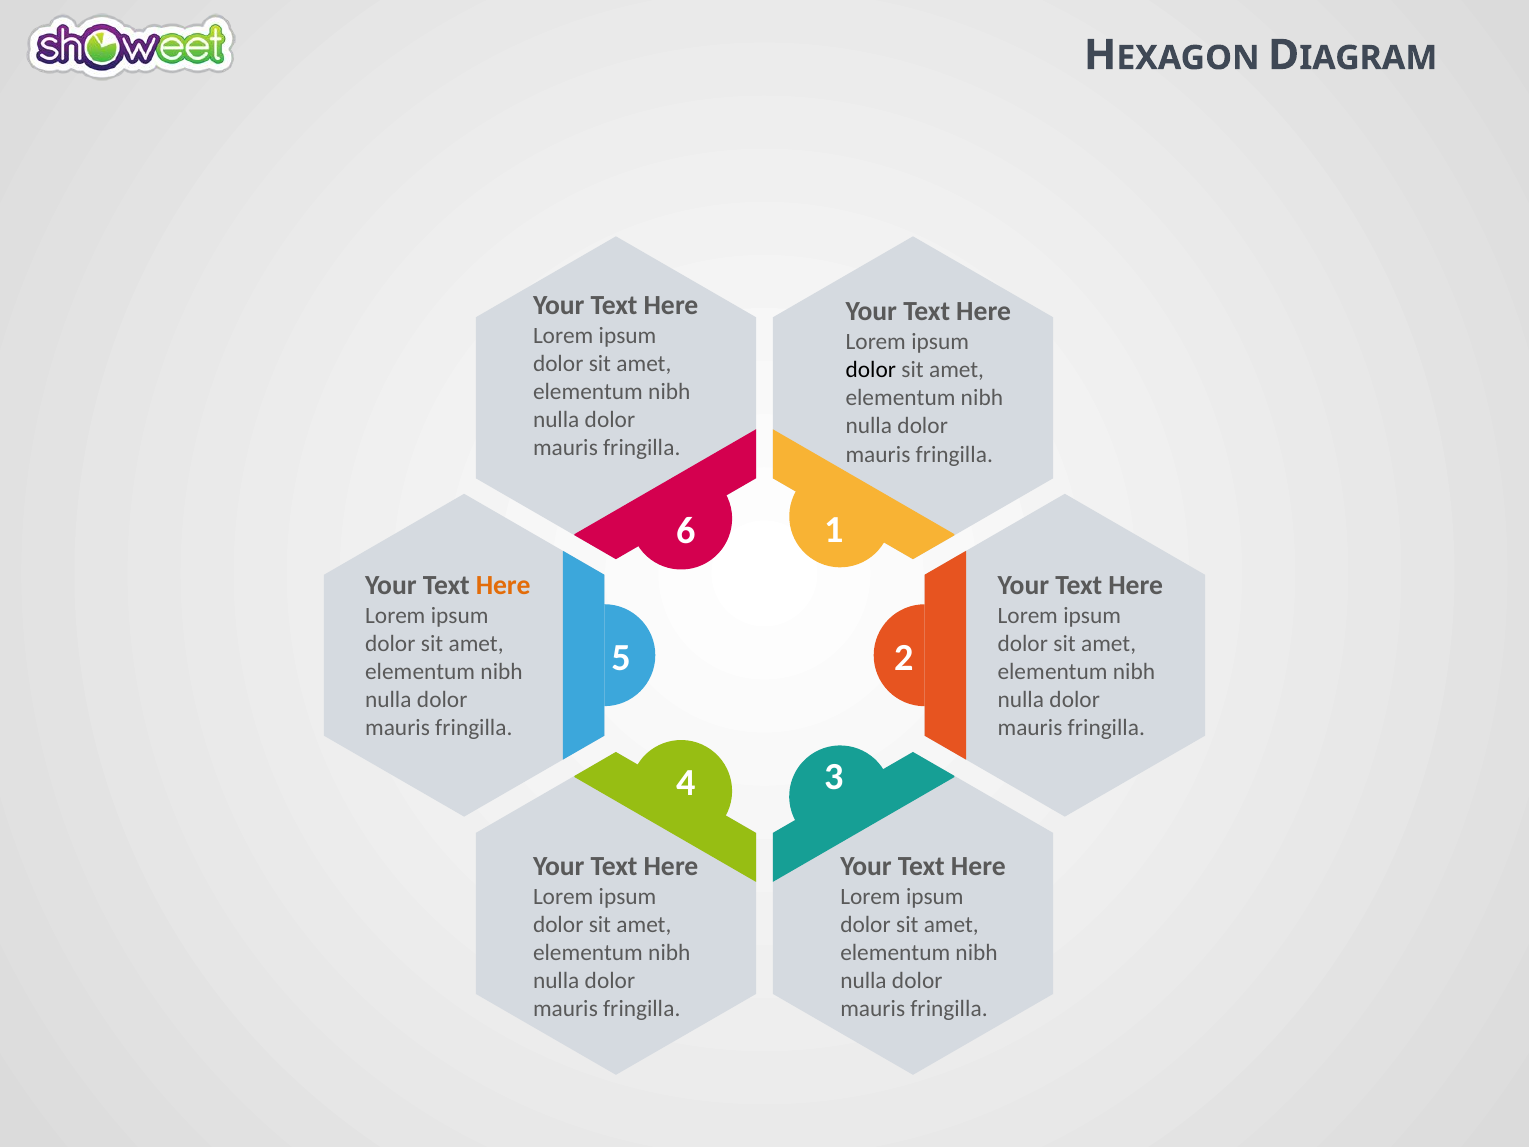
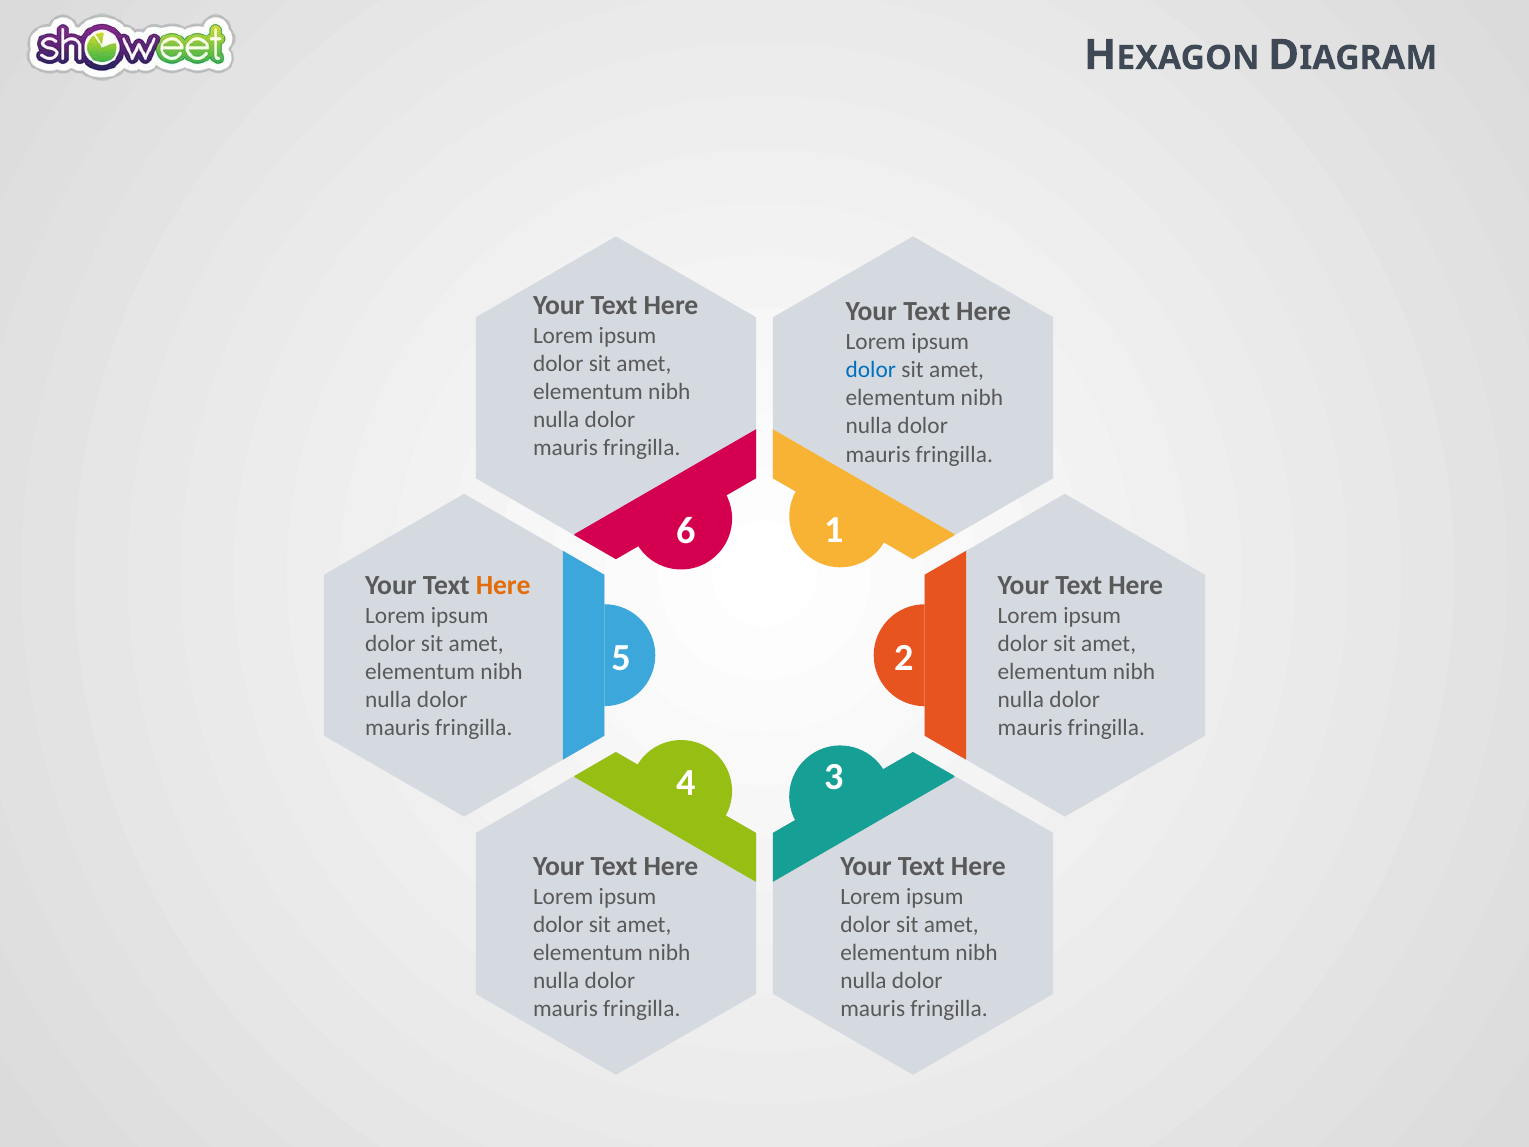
dolor at (871, 370) colour: black -> blue
